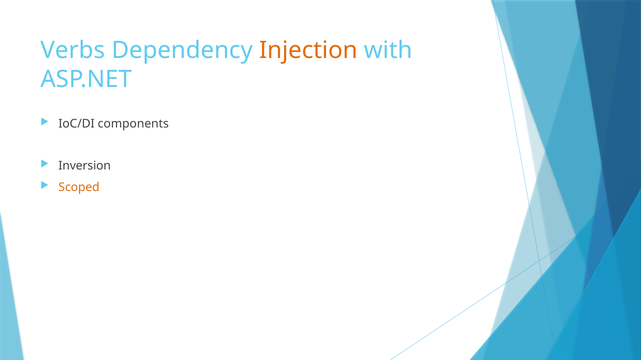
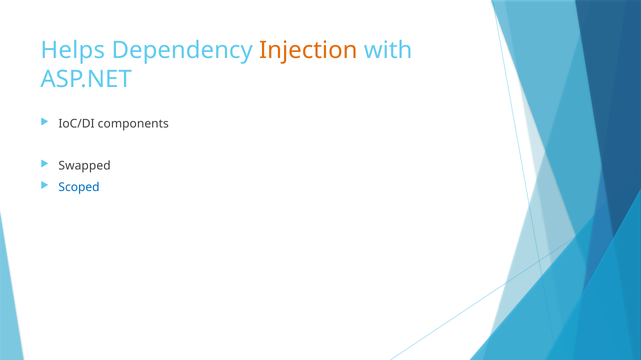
Verbs: Verbs -> Helps
Inversion: Inversion -> Swapped
Scoped colour: orange -> blue
